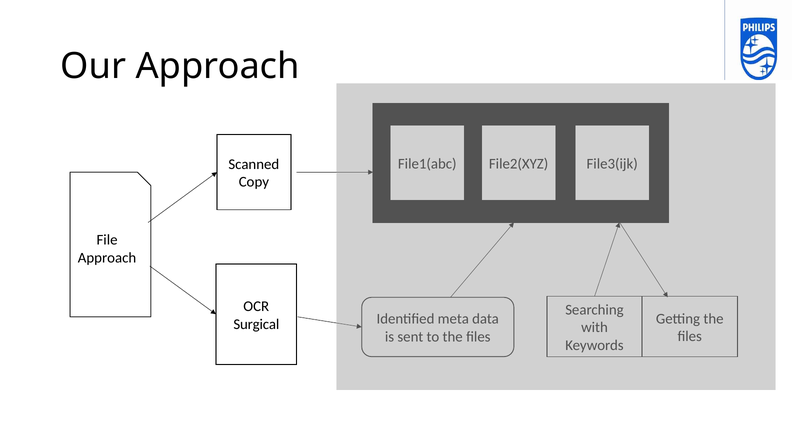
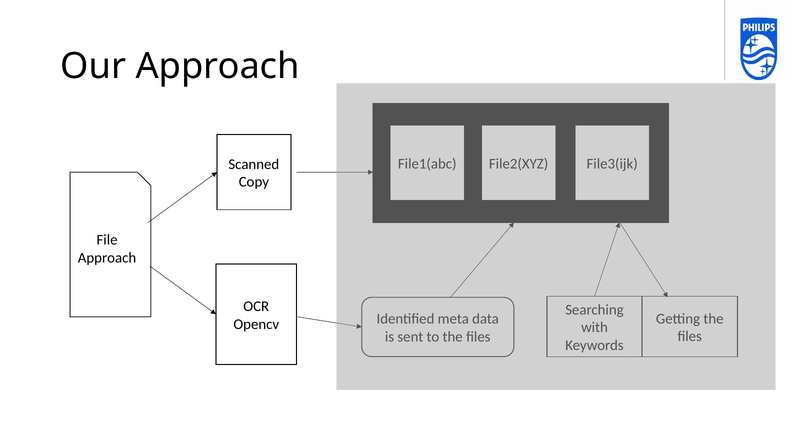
Surgical: Surgical -> Opencv
